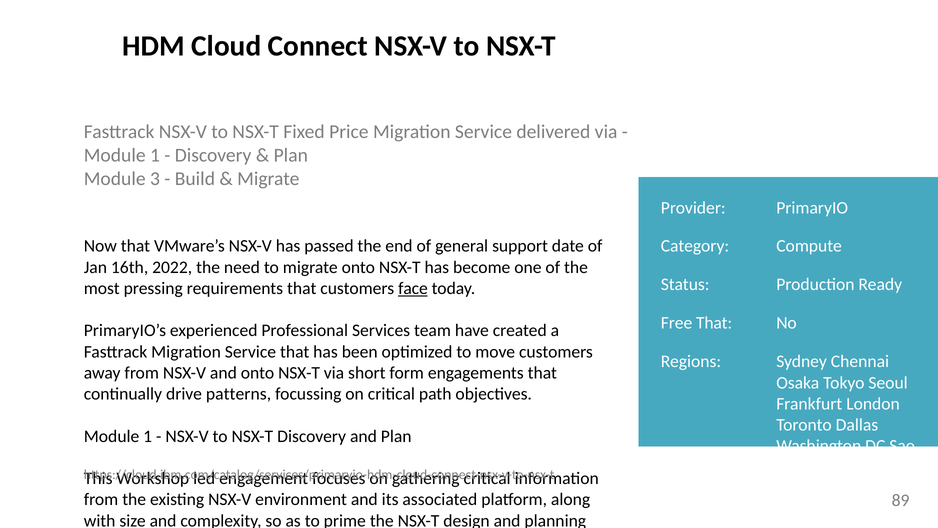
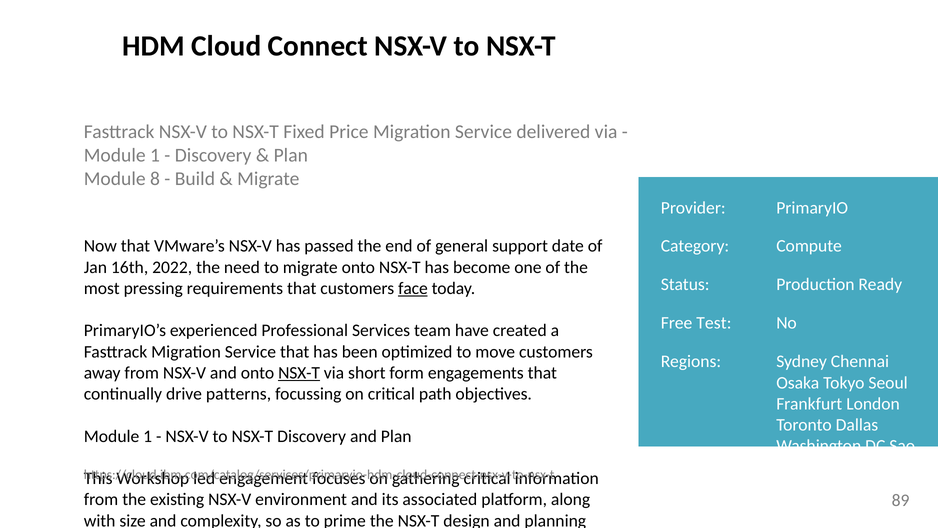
Module 3: 3 -> 8
Free That: That -> Test
NSX-T at (299, 373) underline: none -> present
